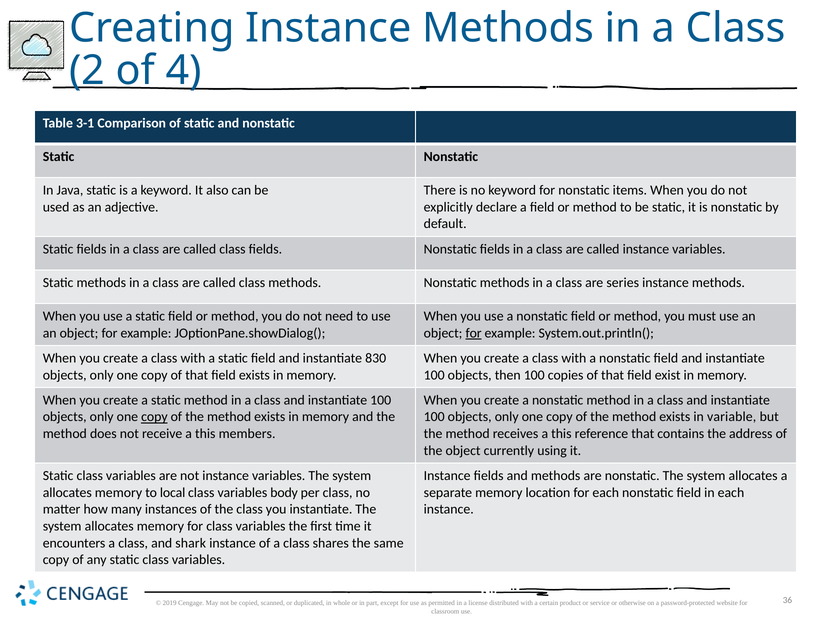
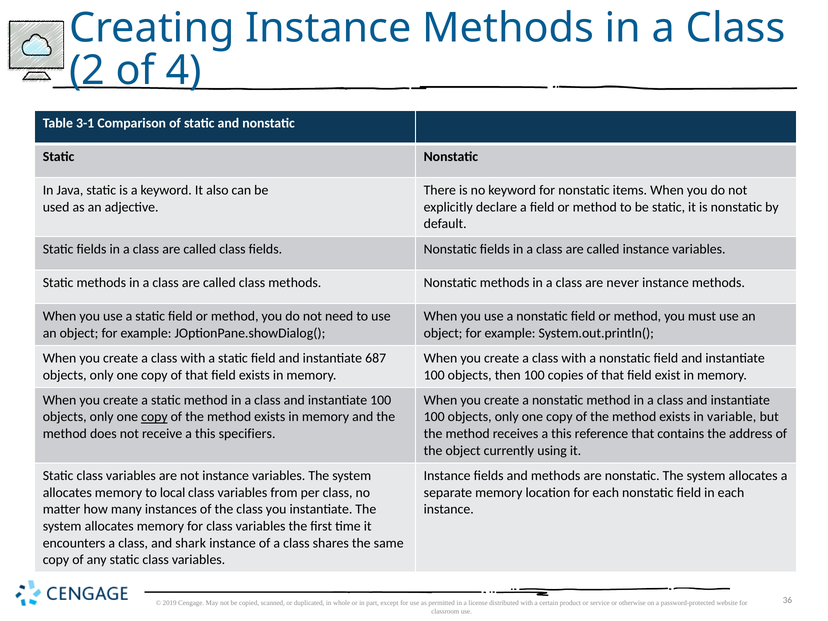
series: series -> never
for at (474, 333) underline: present -> none
830: 830 -> 687
members: members -> specifiers
body: body -> from
